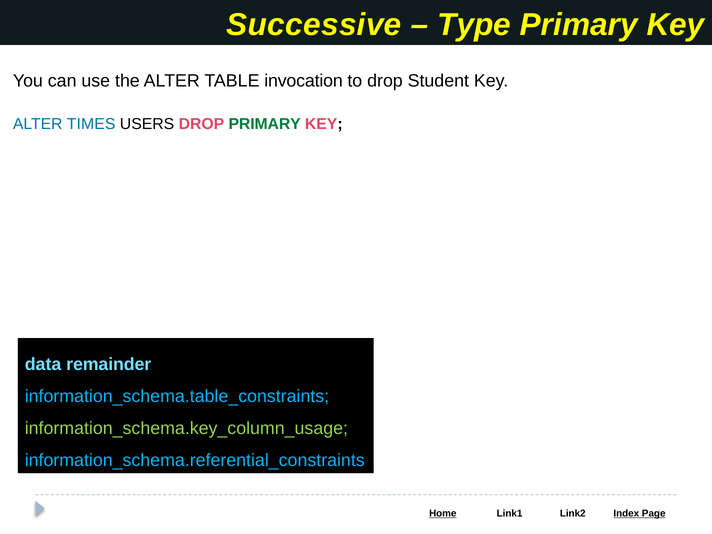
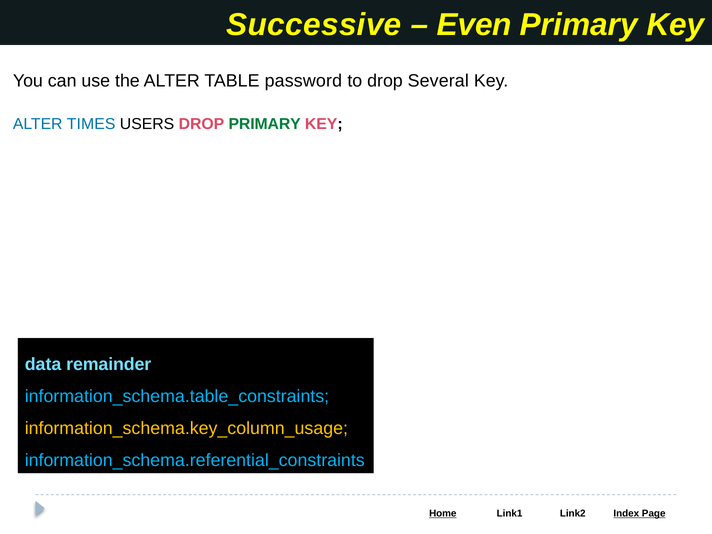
Type: Type -> Even
invocation: invocation -> password
Student: Student -> Several
information_schema.key_column_usage colour: light green -> yellow
